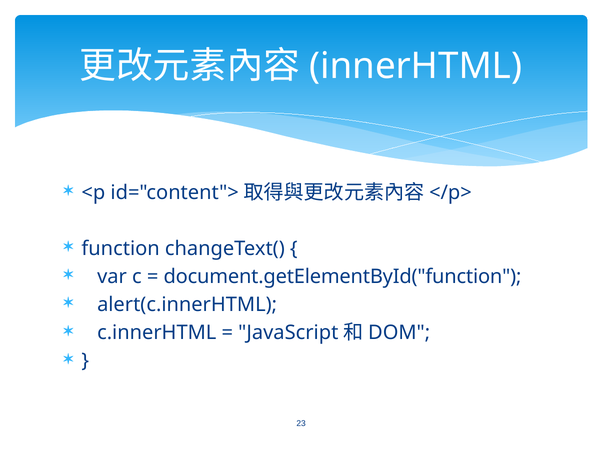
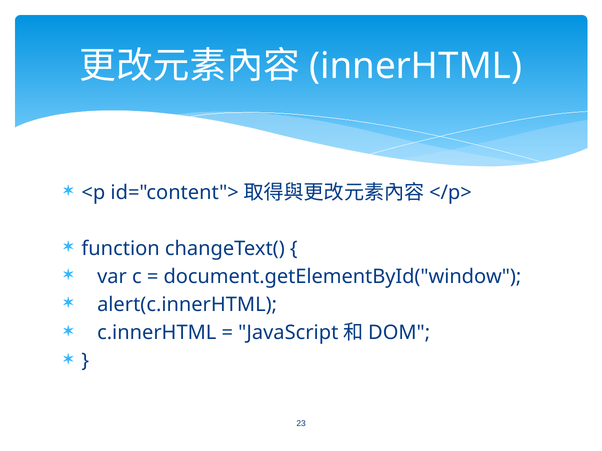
document.getElementById("function: document.getElementById("function -> document.getElementById("window
